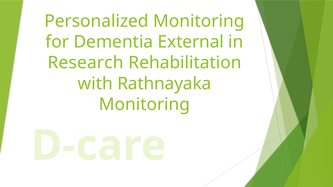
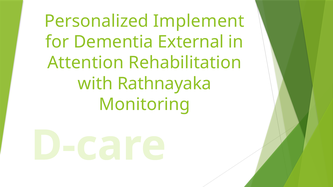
Personalized Monitoring: Monitoring -> Implement
Research: Research -> Attention
